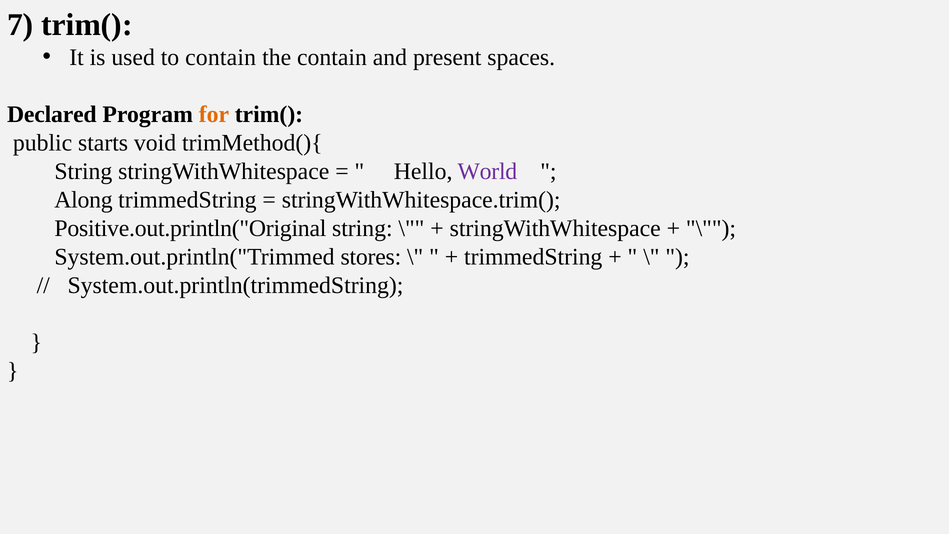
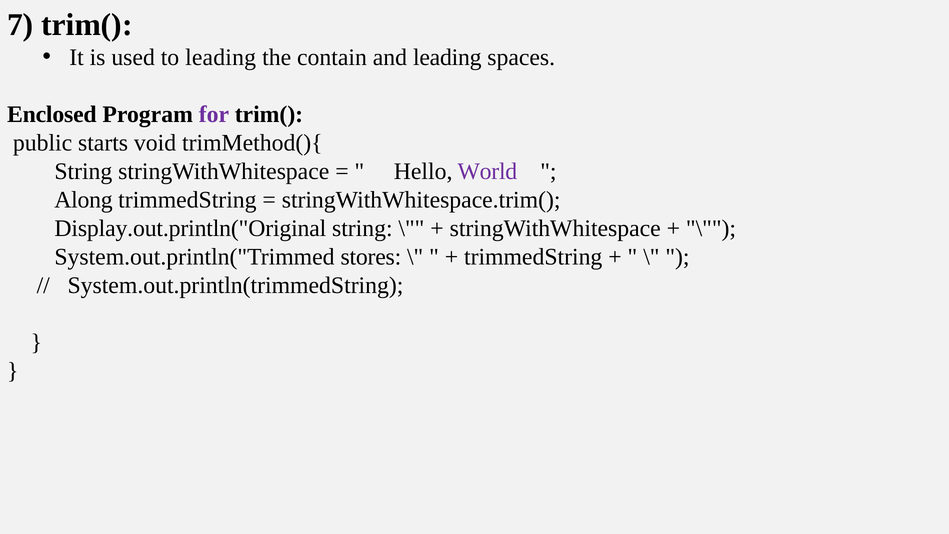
to contain: contain -> leading
and present: present -> leading
Declared: Declared -> Enclosed
for colour: orange -> purple
Positive.out.println("Original: Positive.out.println("Original -> Display.out.println("Original
